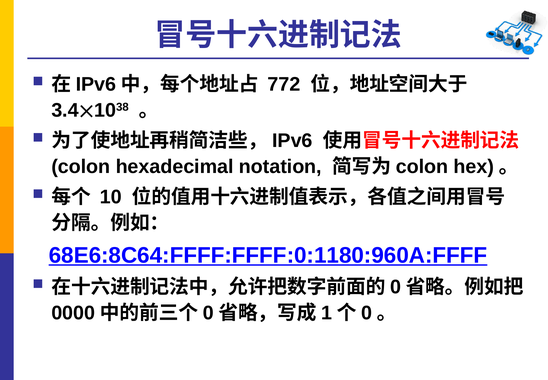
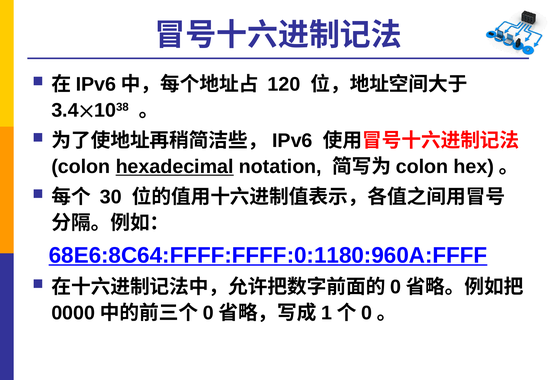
772: 772 -> 120
hexadecimal underline: none -> present
10: 10 -> 30
